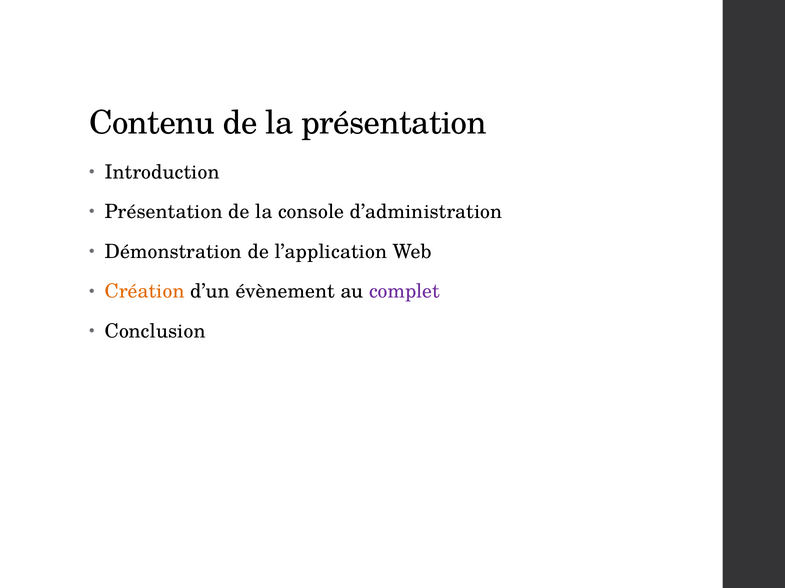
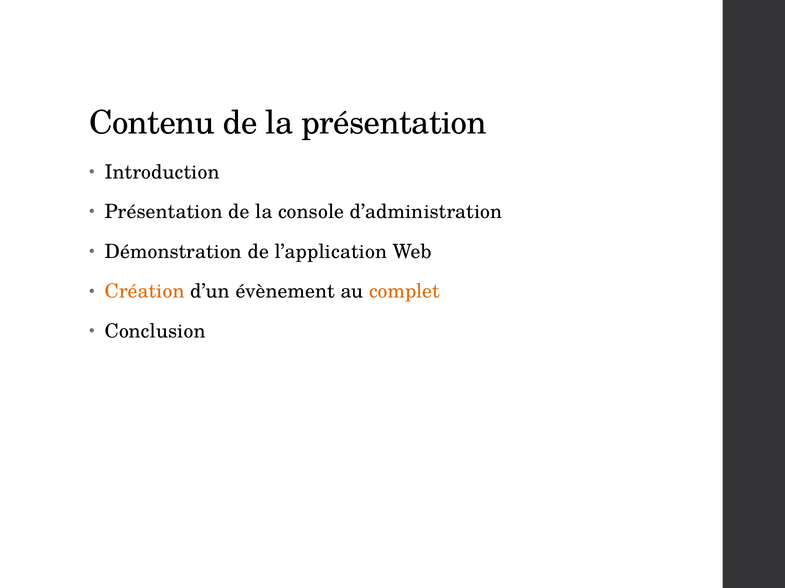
complet colour: purple -> orange
